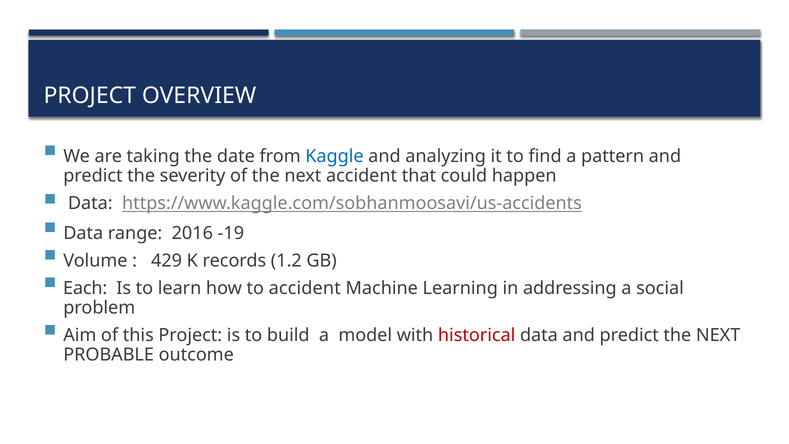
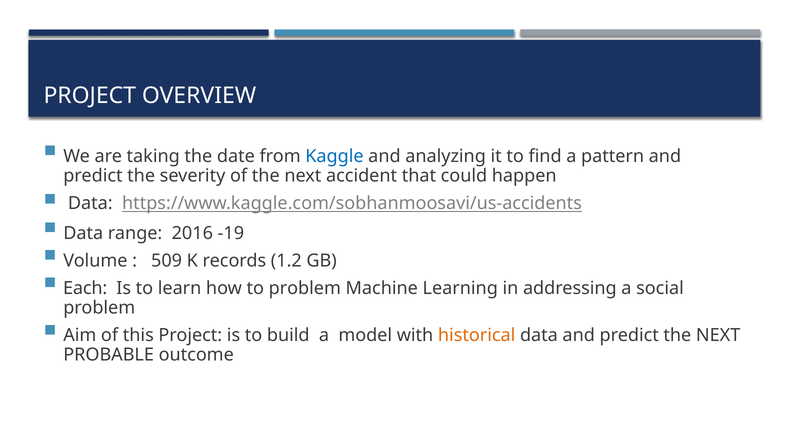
429: 429 -> 509
to accident: accident -> problem
historical colour: red -> orange
